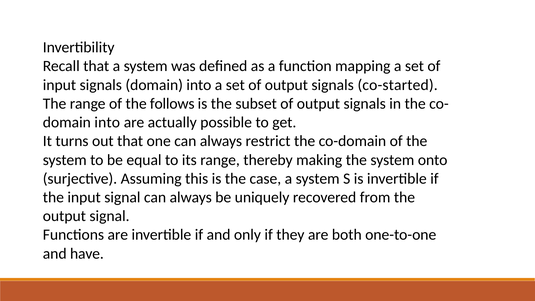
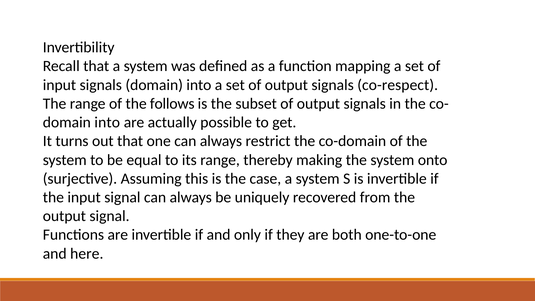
co-started: co-started -> co-respect
have: have -> here
